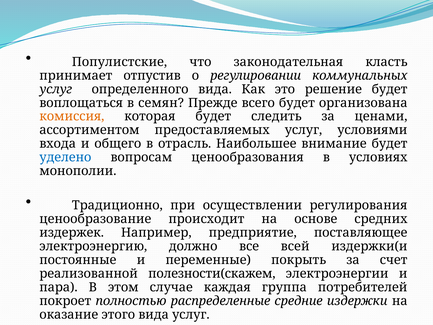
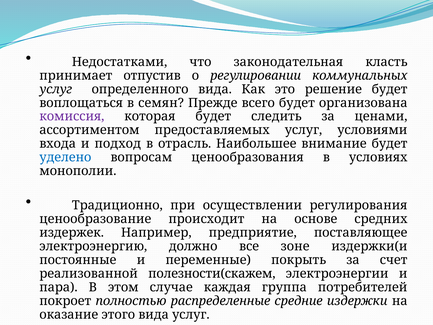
Популистские: Популистские -> Недостатками
комиссия colour: orange -> purple
общего: общего -> подход
всей: всей -> зоне
